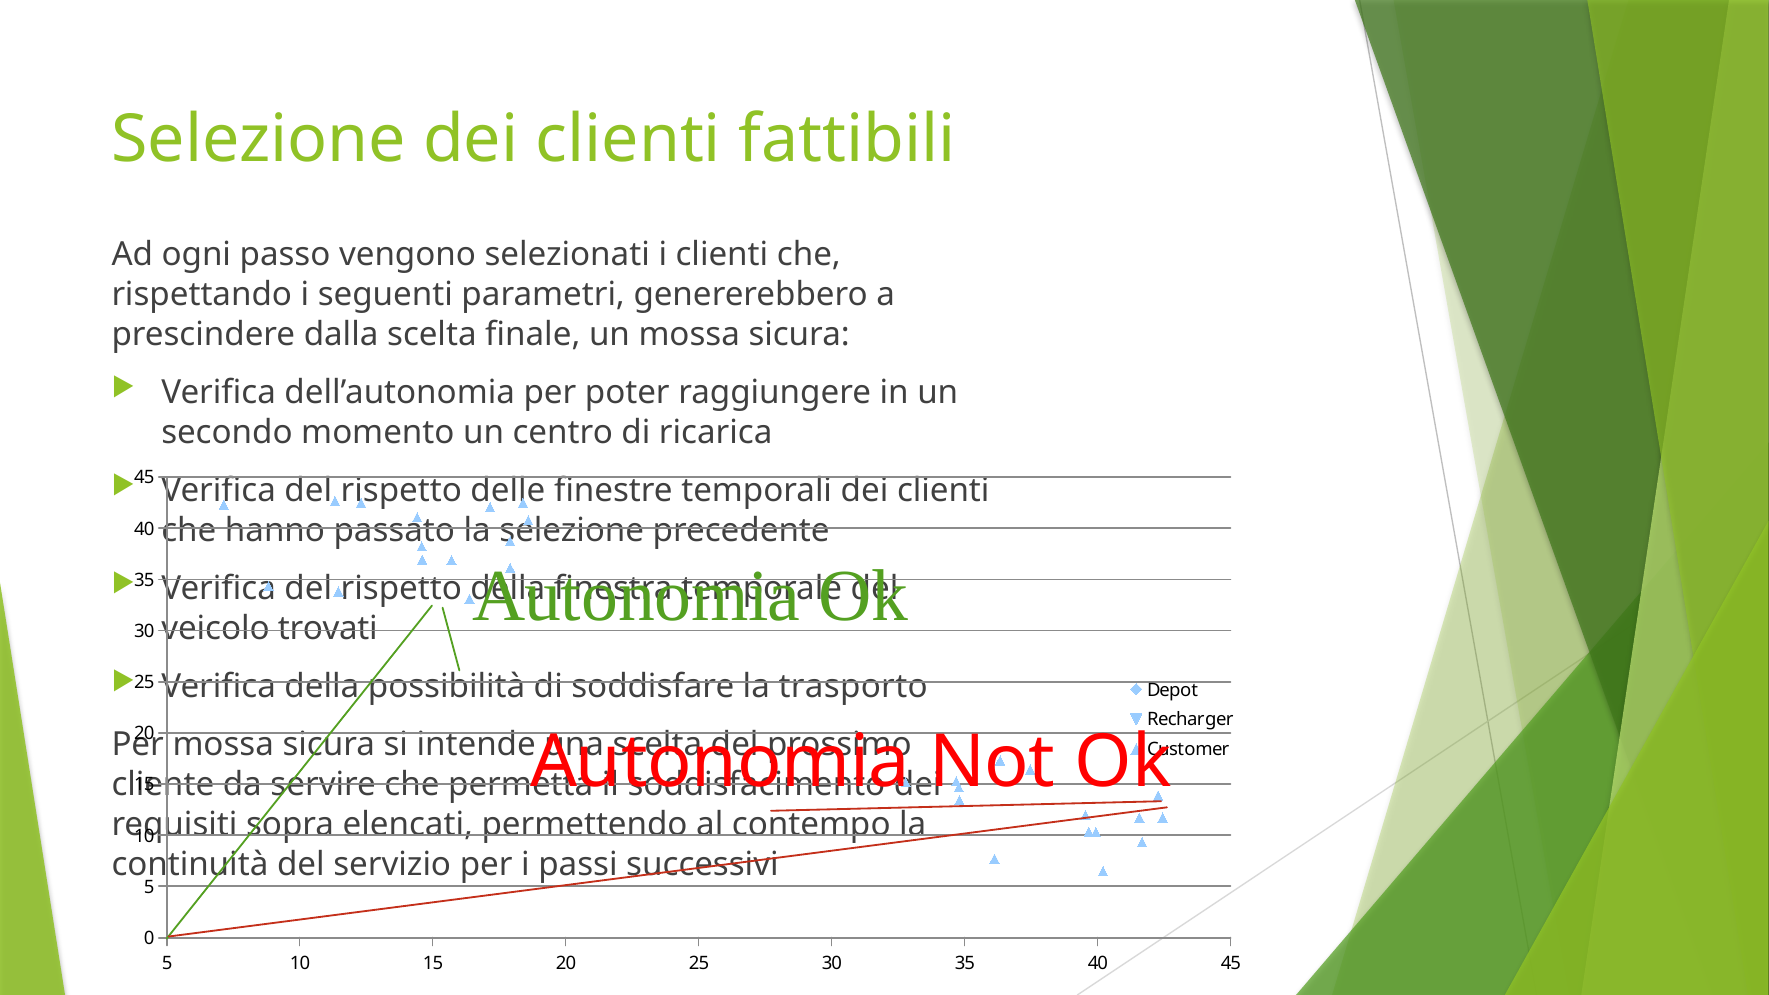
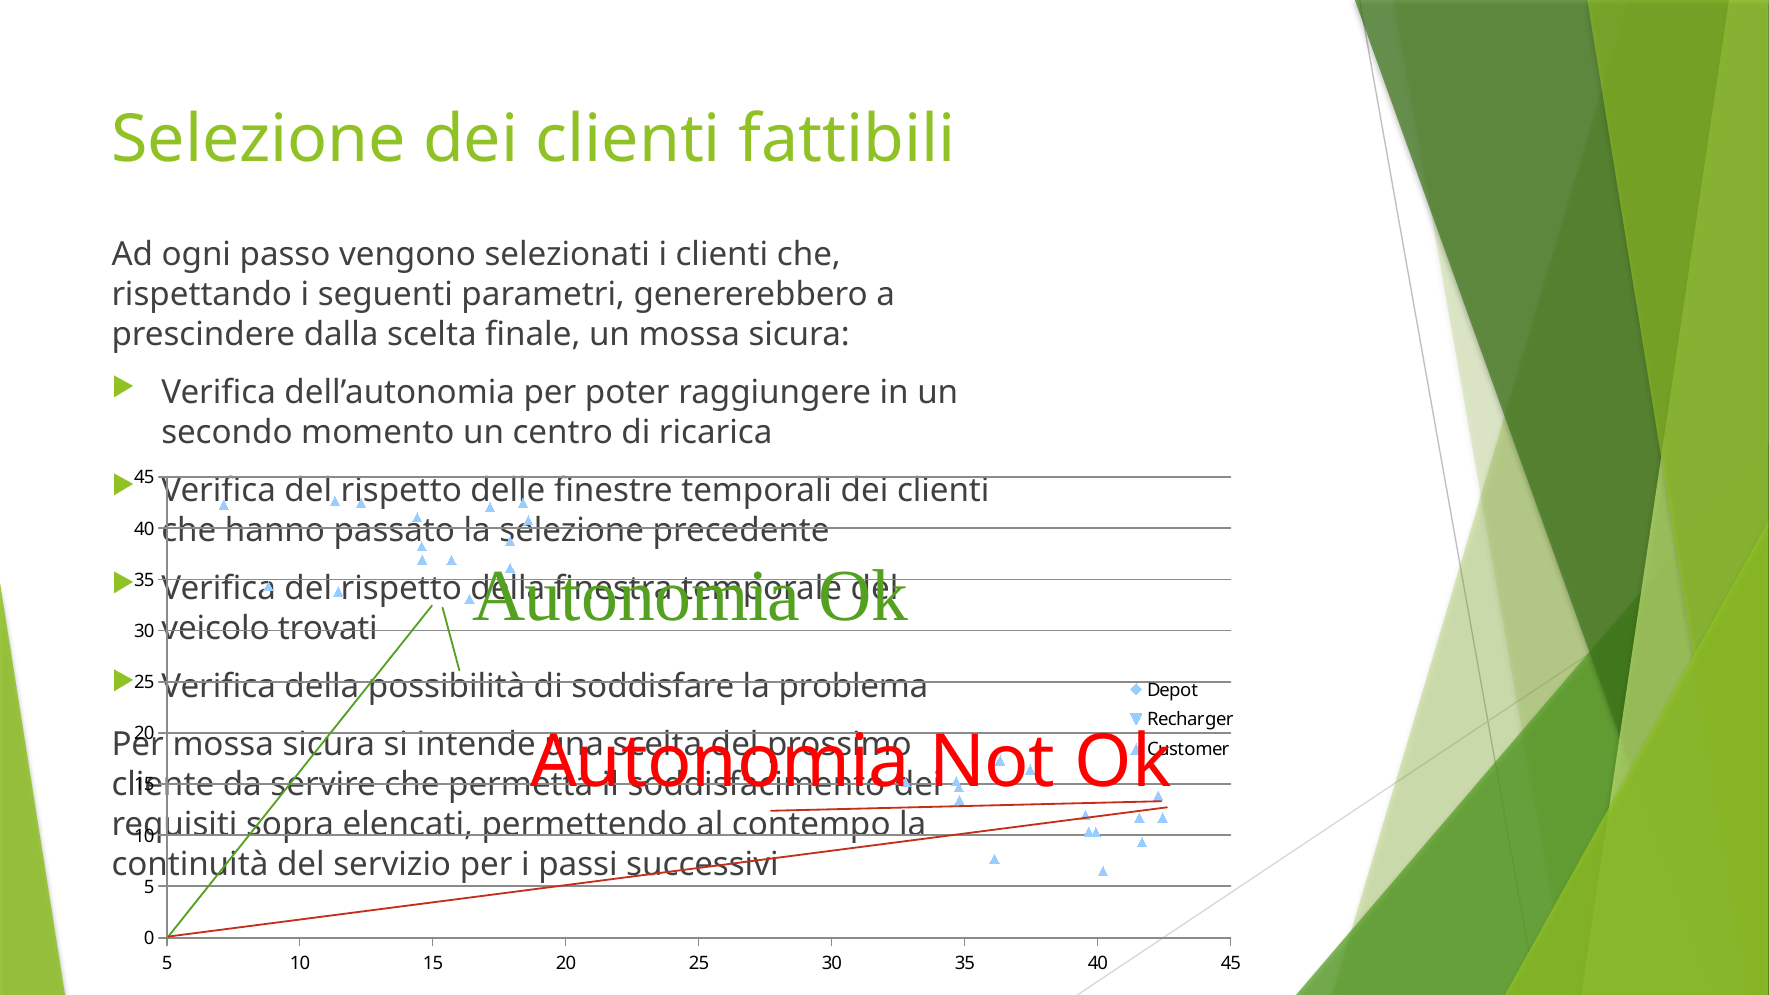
trasporto: trasporto -> problema
